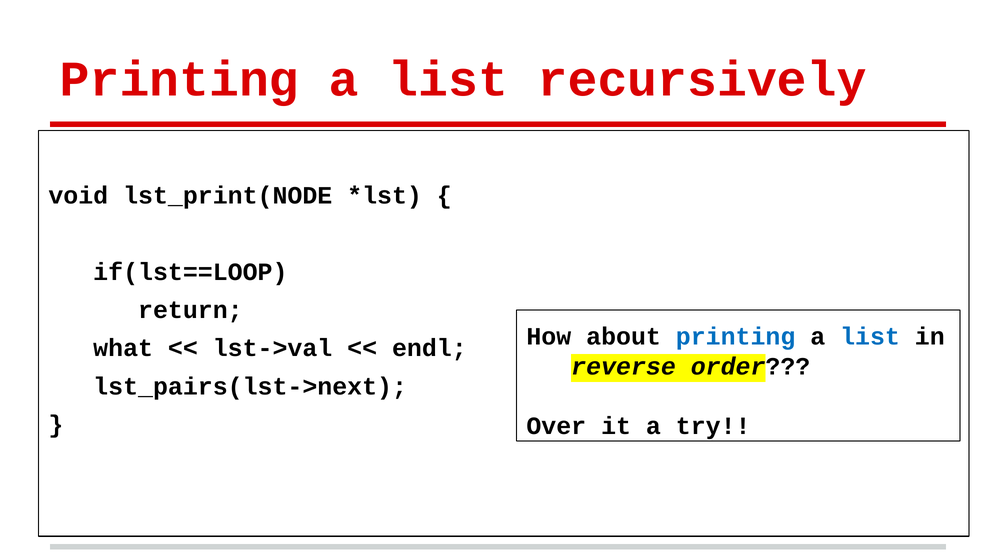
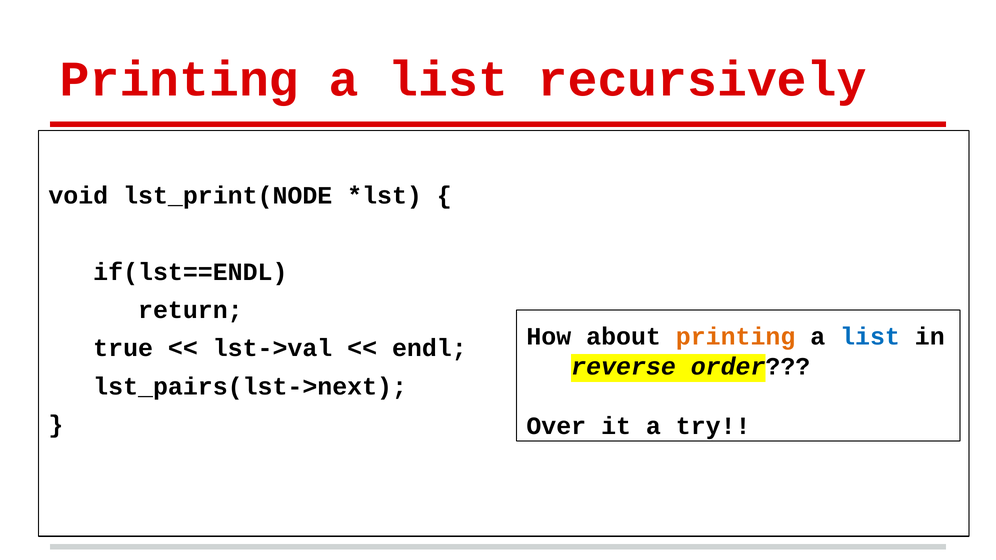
if(lst==LOOP: if(lst==LOOP -> if(lst==ENDL
printing at (736, 337) colour: blue -> orange
what: what -> true
